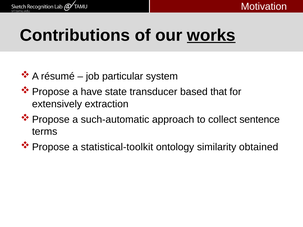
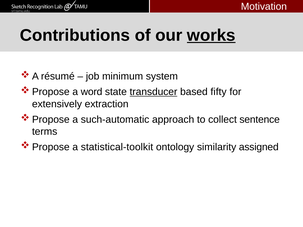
particular: particular -> minimum
have: have -> word
transducer underline: none -> present
that: that -> fifty
obtained: obtained -> assigned
